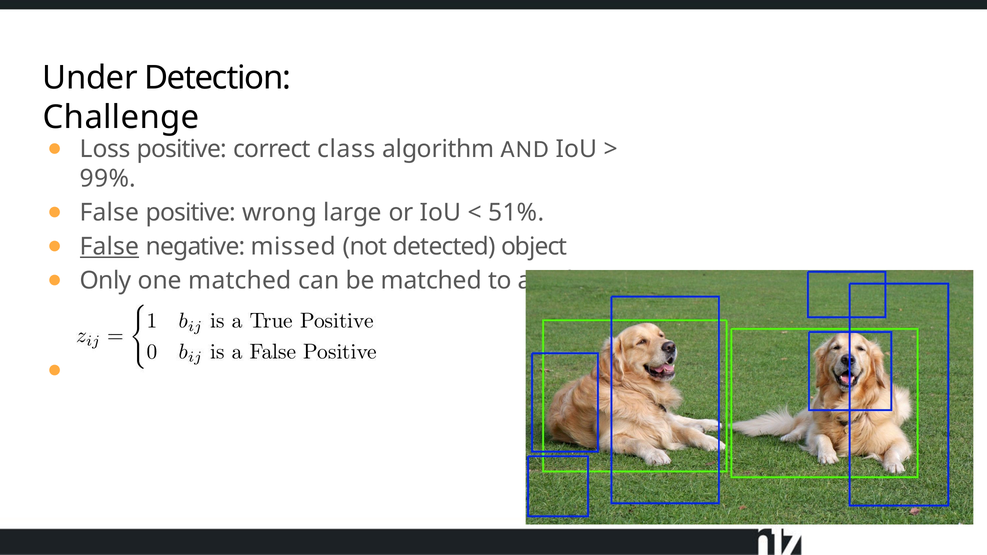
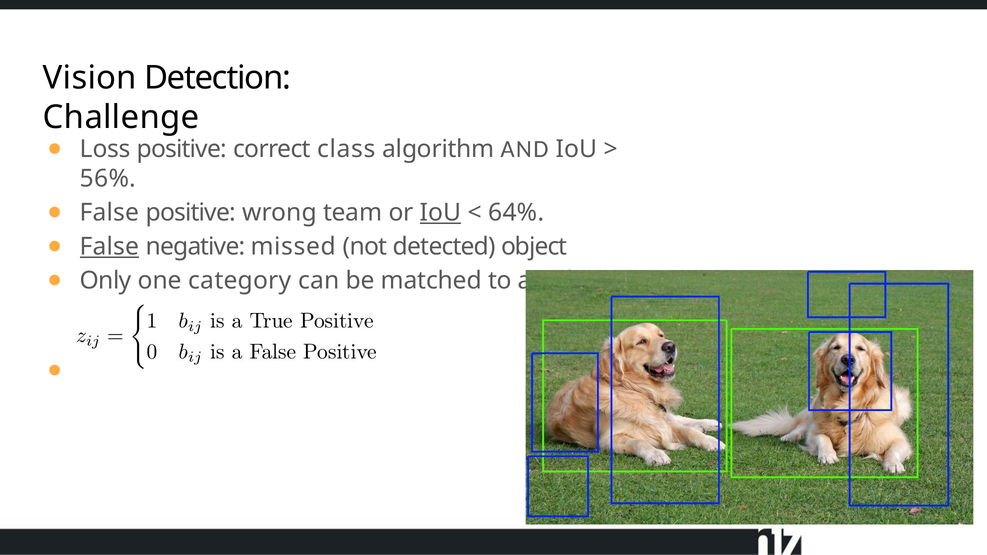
Under: Under -> Vision
99%: 99% -> 56%
large: large -> team
IoU at (441, 213) underline: none -> present
51%: 51% -> 64%
one matched: matched -> category
